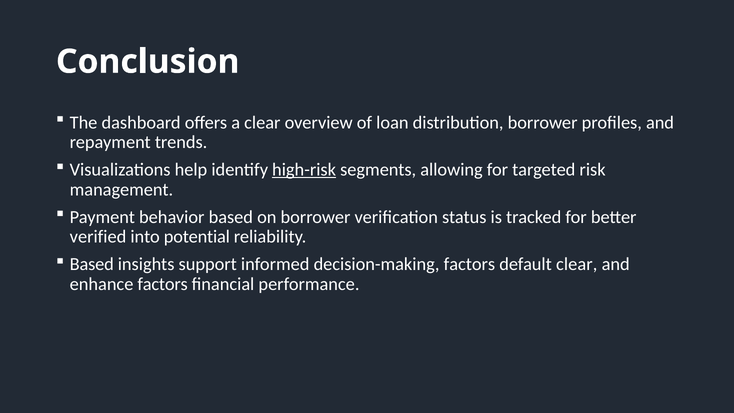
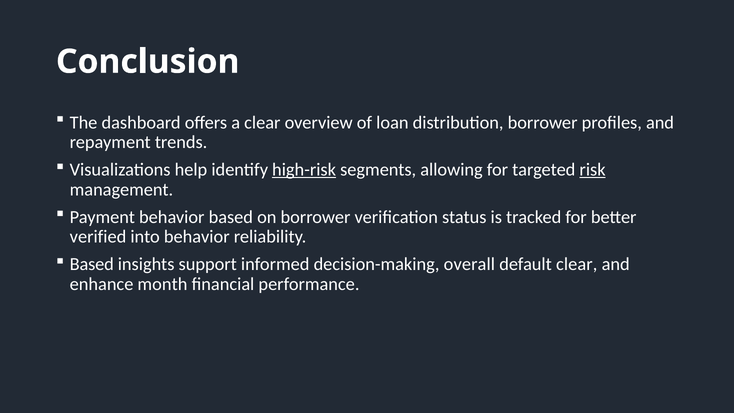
risk underline: none -> present
into potential: potential -> behavior
decision-making factors: factors -> overall
enhance factors: factors -> month
